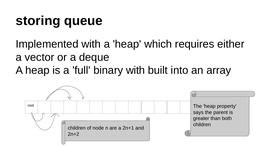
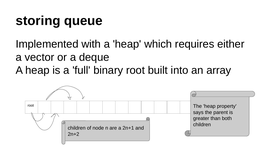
binary with: with -> root
